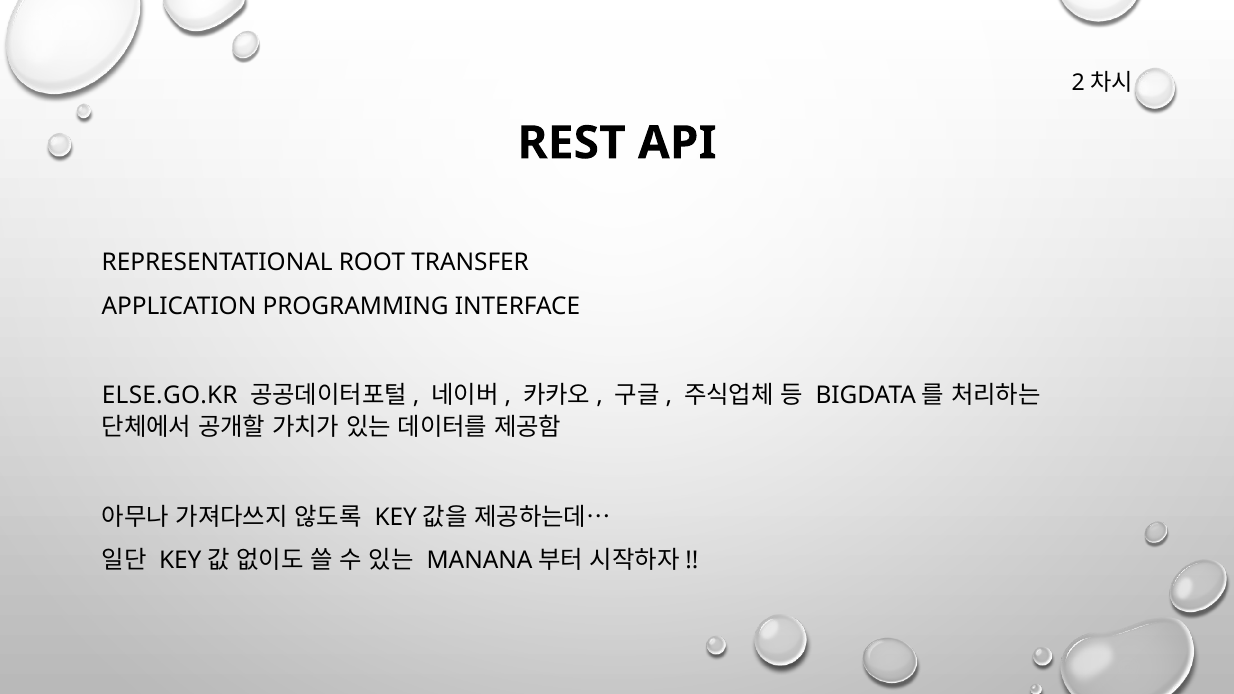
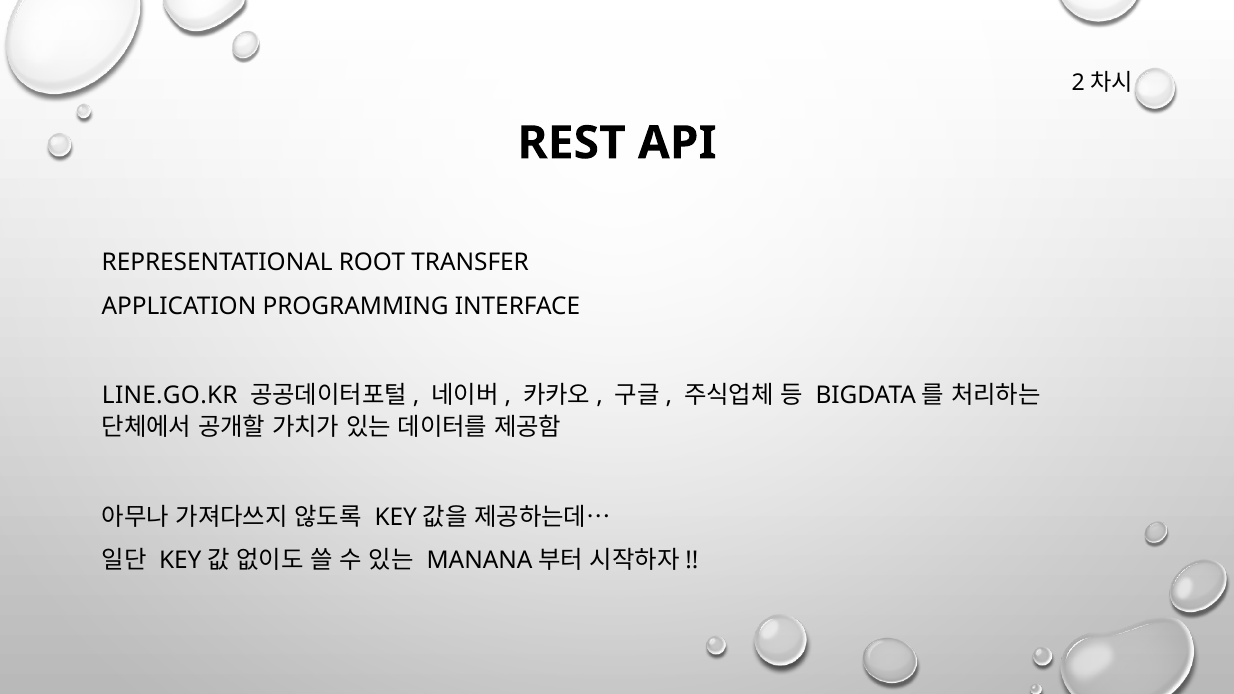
ELSE.GO.KR: ELSE.GO.KR -> LINE.GO.KR
